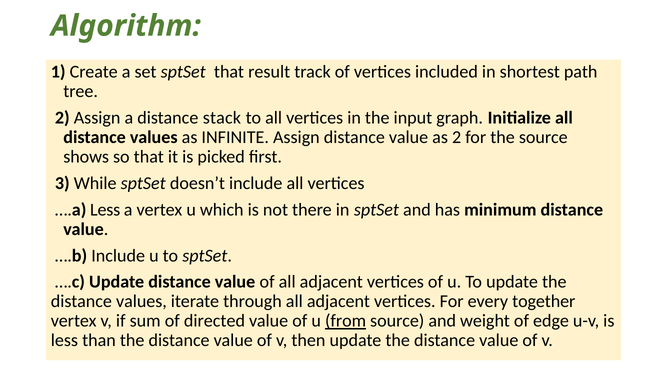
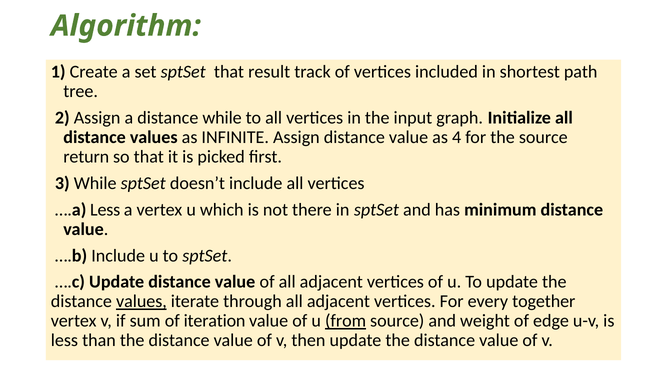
distance stack: stack -> while
as 2: 2 -> 4
shows: shows -> return
values at (141, 302) underline: none -> present
directed: directed -> iteration
